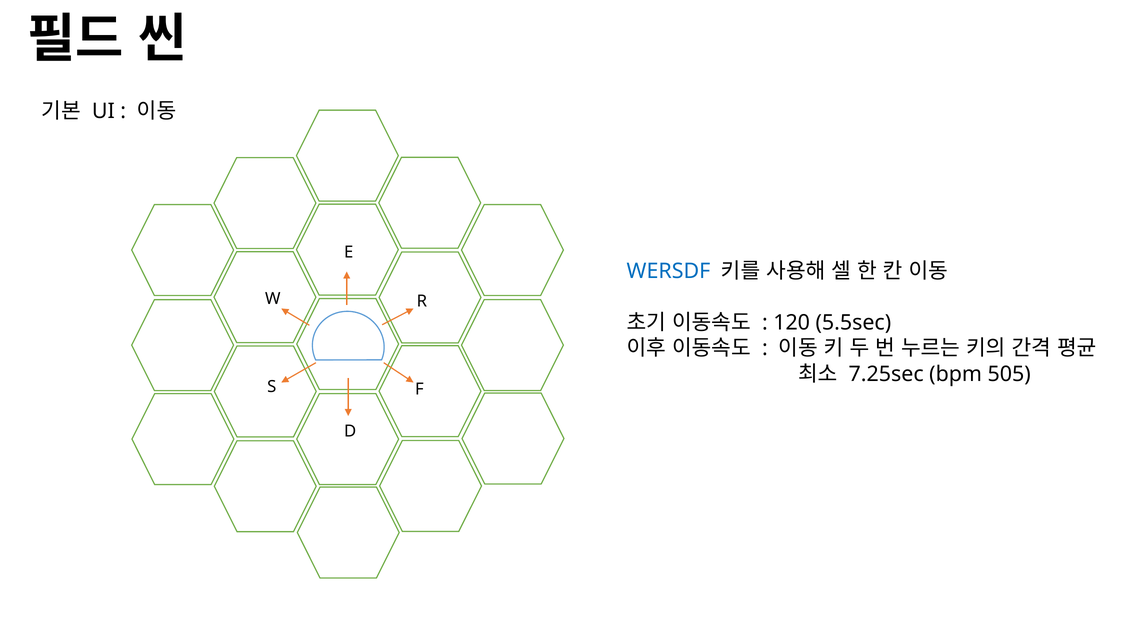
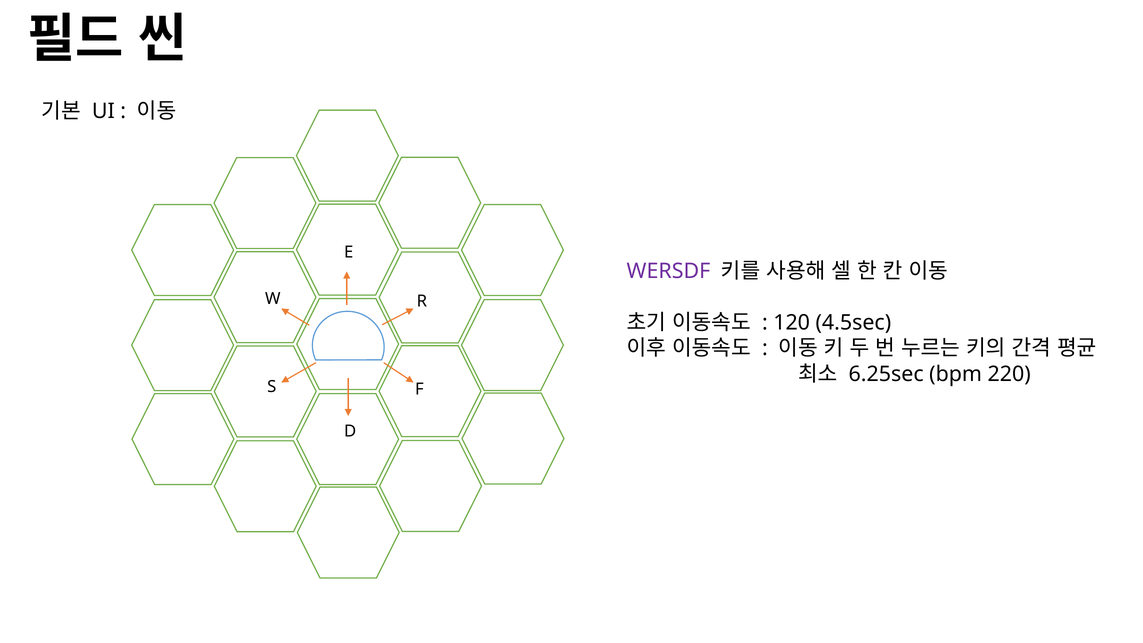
WERSDF colour: blue -> purple
5.5sec: 5.5sec -> 4.5sec
7.25sec: 7.25sec -> 6.25sec
505: 505 -> 220
